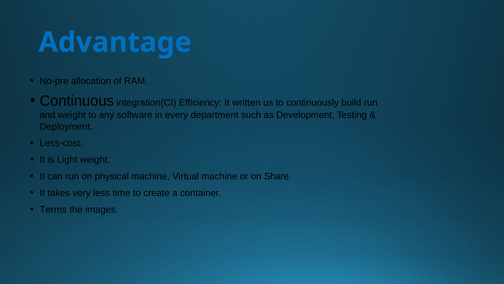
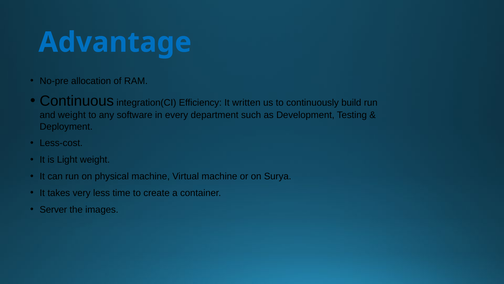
Share: Share -> Surya
Terms: Terms -> Server
